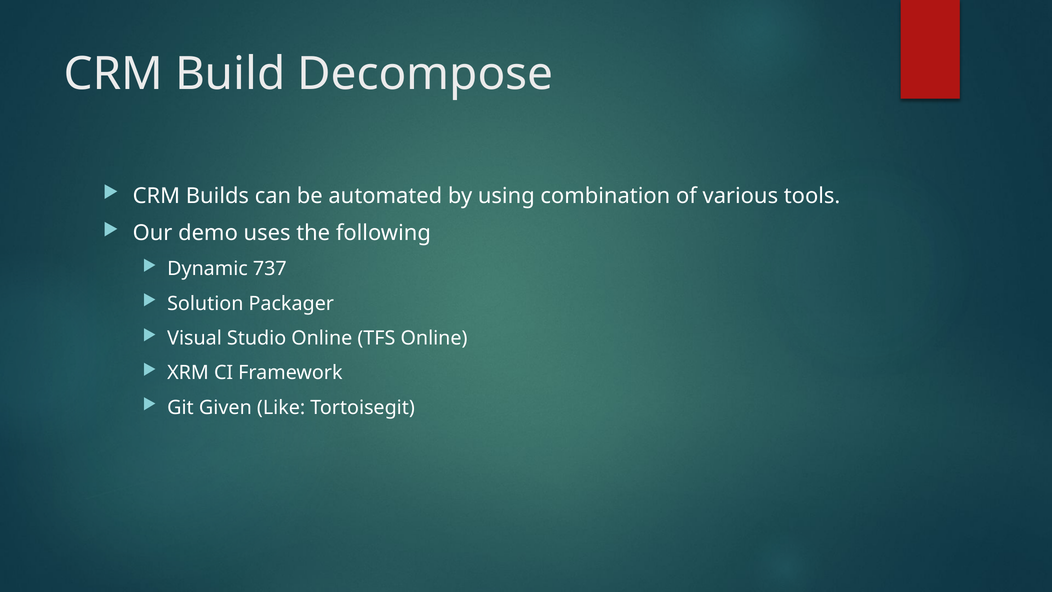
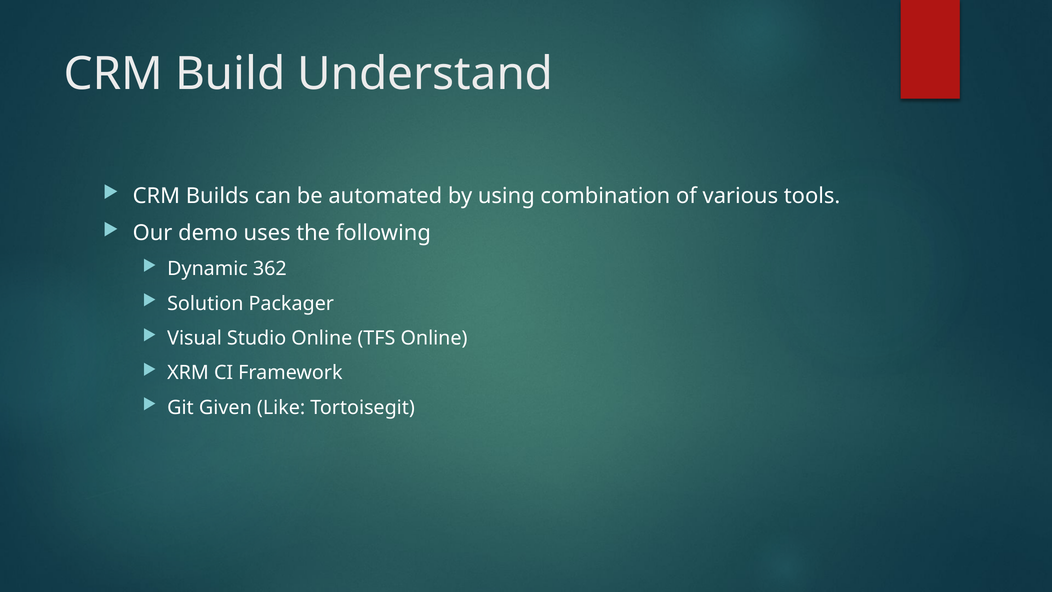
Decompose: Decompose -> Understand
737: 737 -> 362
